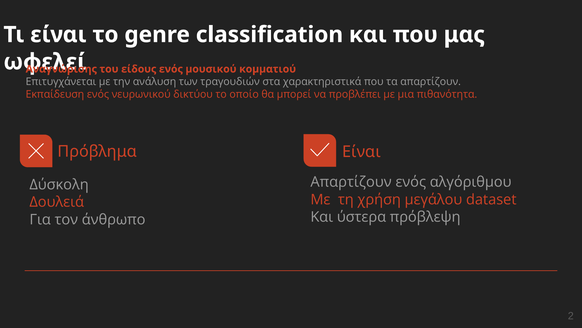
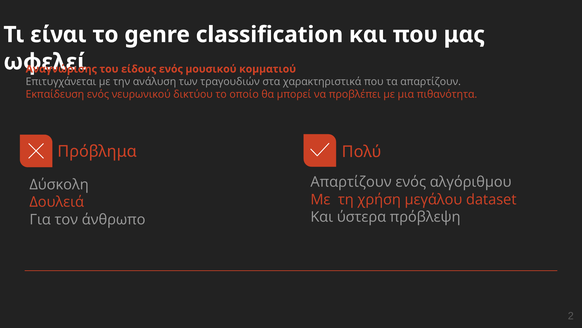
Πρόβλημα Είναι: Είναι -> Πολύ
